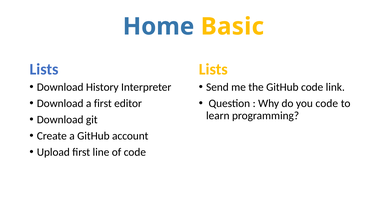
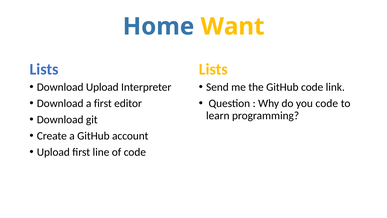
Basic: Basic -> Want
Download History: History -> Upload
